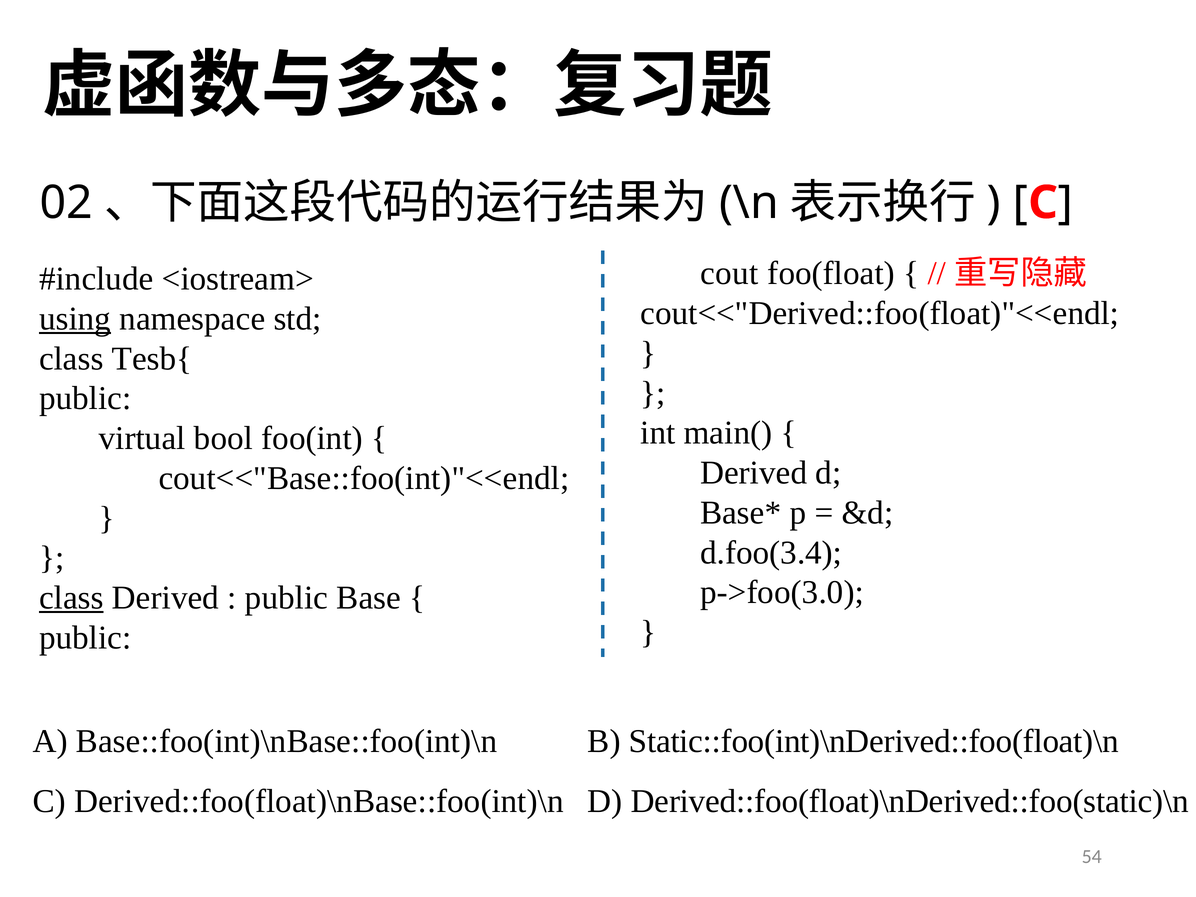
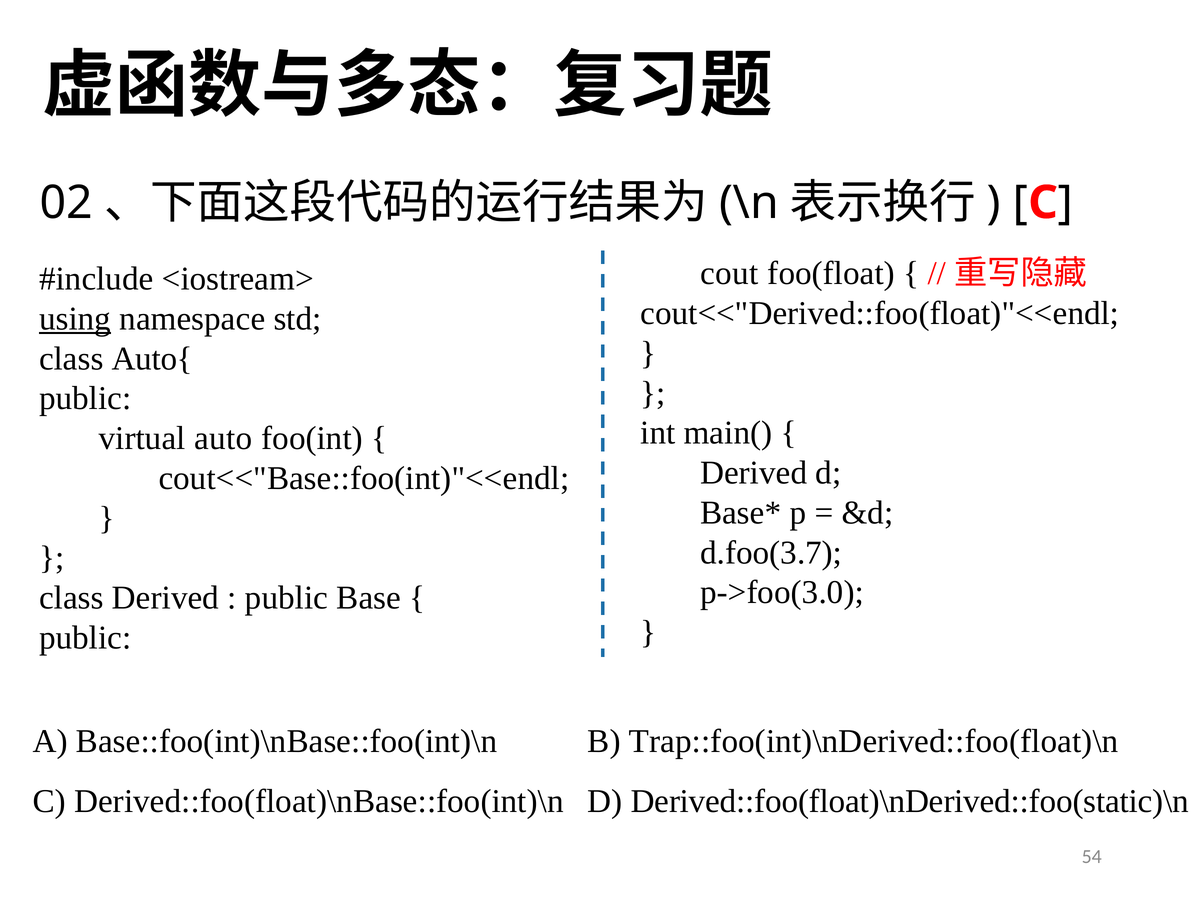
Tesb{: Tesb{ -> Auto{
bool: bool -> auto
d.foo(3.4: d.foo(3.4 -> d.foo(3.7
class at (71, 598) underline: present -> none
Static::foo(int)\nDerived::foo(float)\n: Static::foo(int)\nDerived::foo(float)\n -> Trap::foo(int)\nDerived::foo(float)\n
